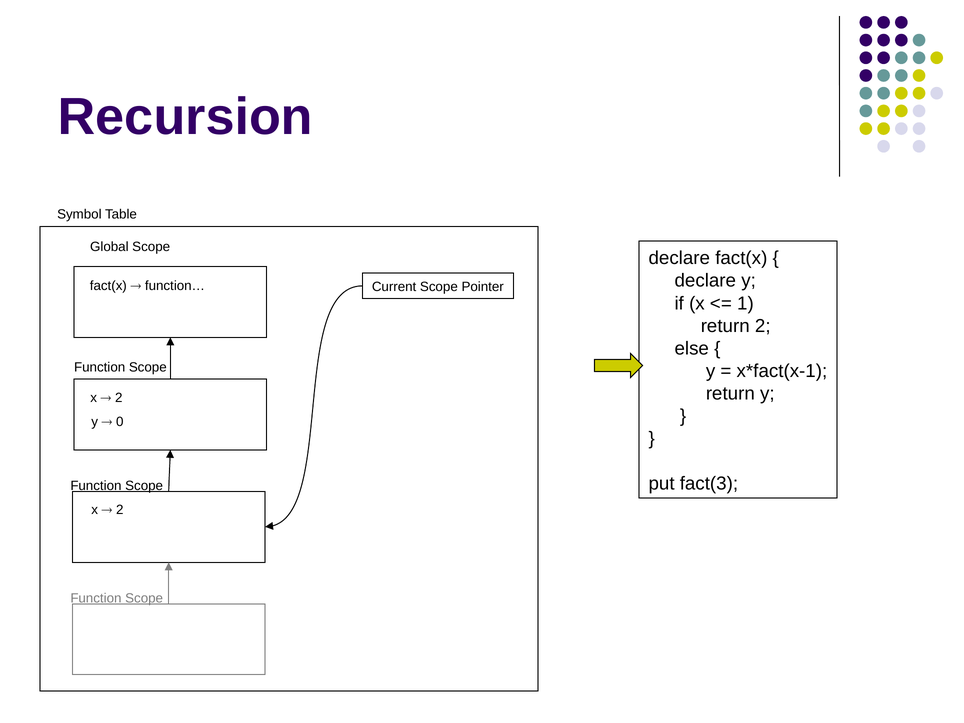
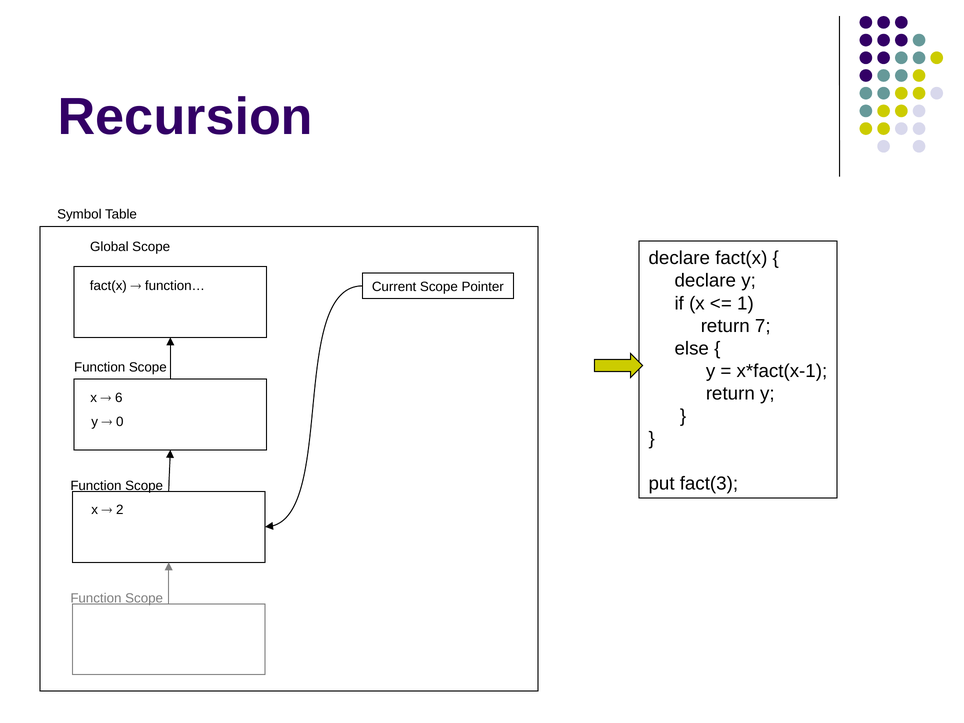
return 2: 2 -> 7
2 at (119, 398): 2 -> 6
